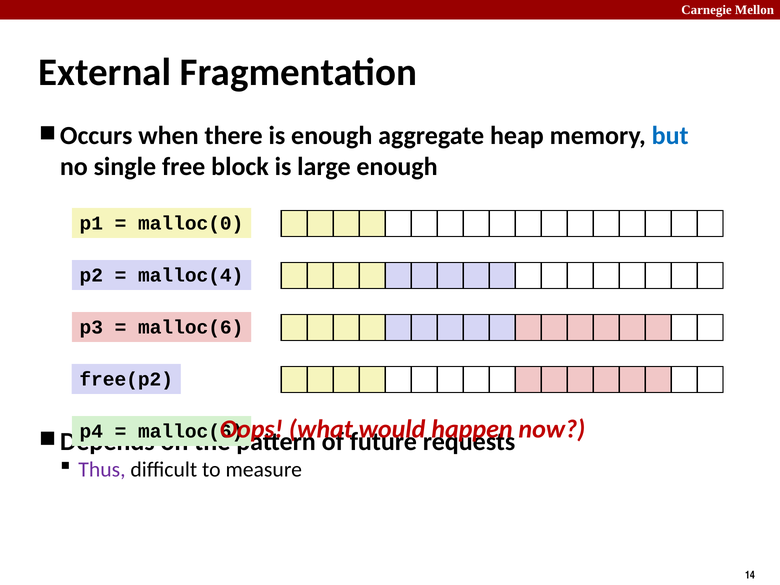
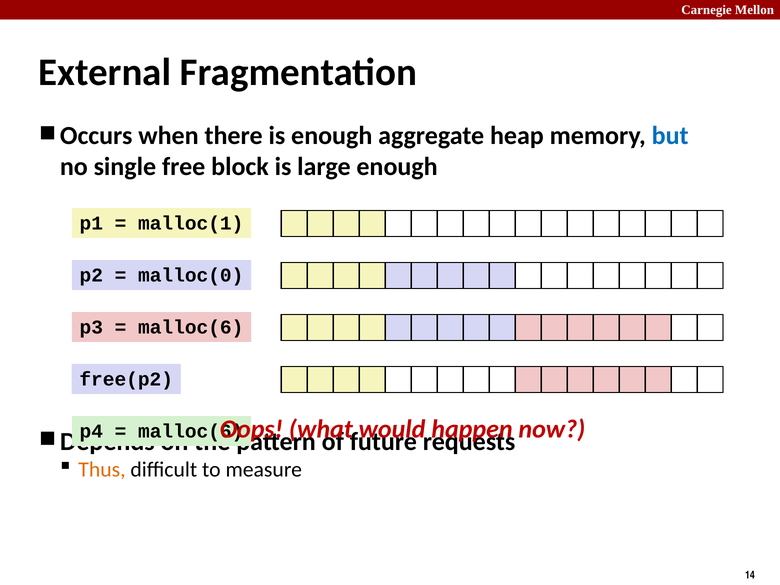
malloc(0: malloc(0 -> malloc(1
malloc(4: malloc(4 -> malloc(0
Thus colour: purple -> orange
